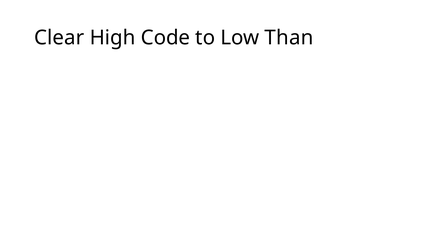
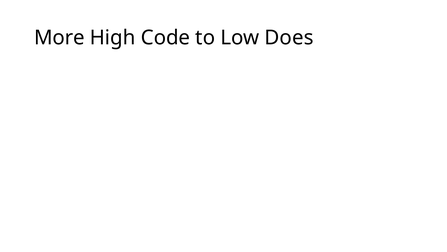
Clear: Clear -> More
Than: Than -> Does
